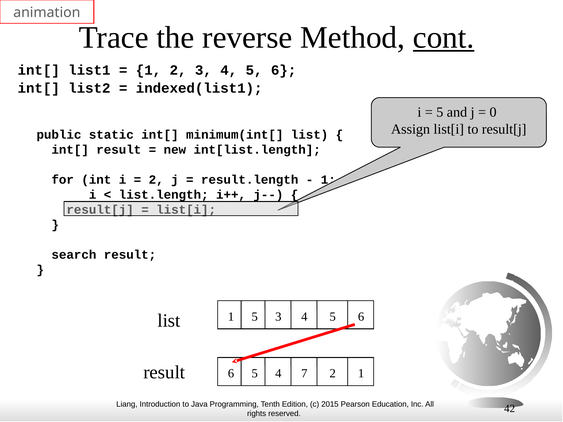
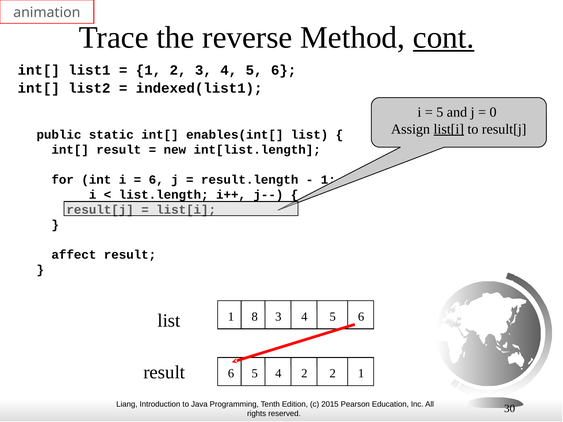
list[i at (449, 129) underline: none -> present
minimum(int[: minimum(int[ -> enables(int[
2 at (156, 180): 2 -> 6
search: search -> affect
1 5: 5 -> 8
4 7: 7 -> 2
42: 42 -> 30
